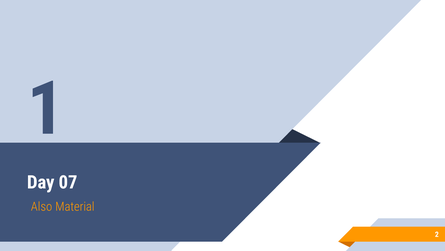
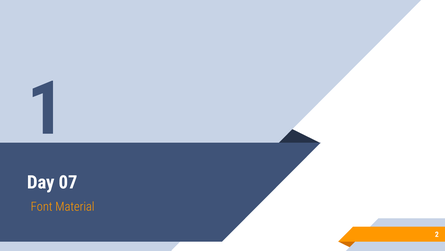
Also: Also -> Font
